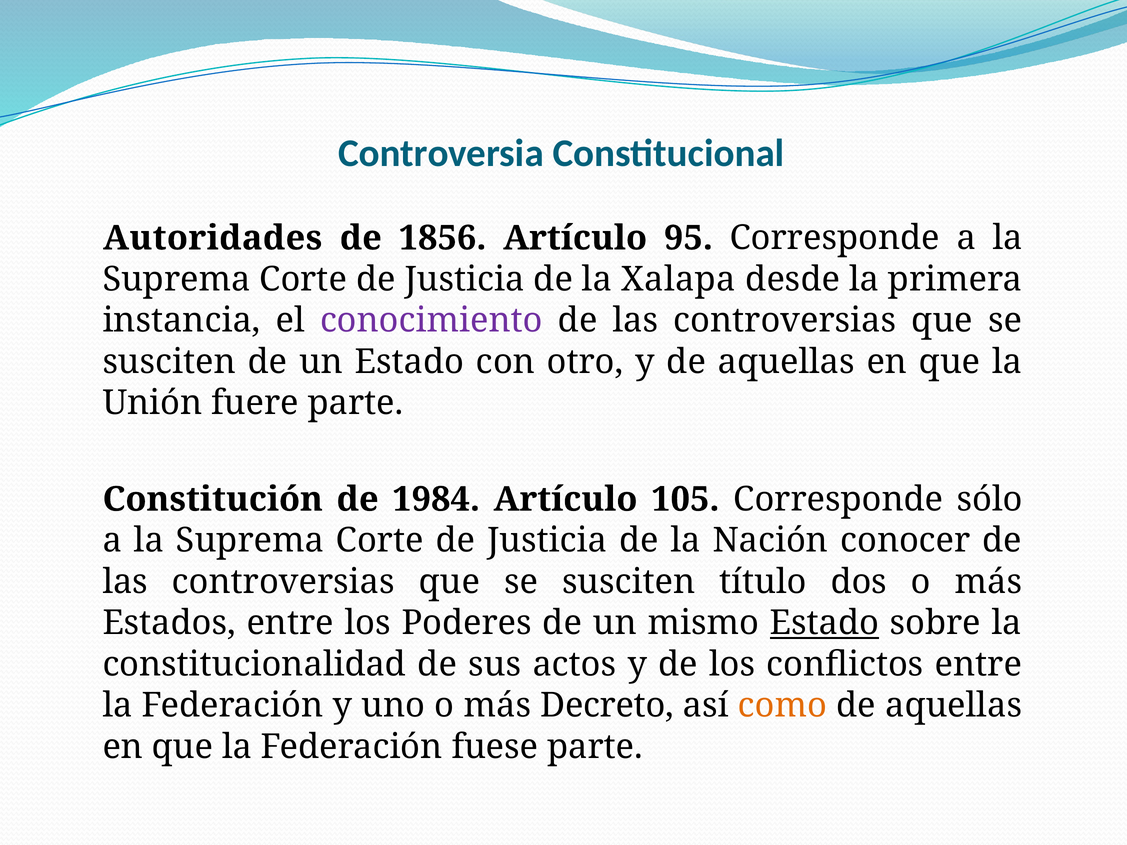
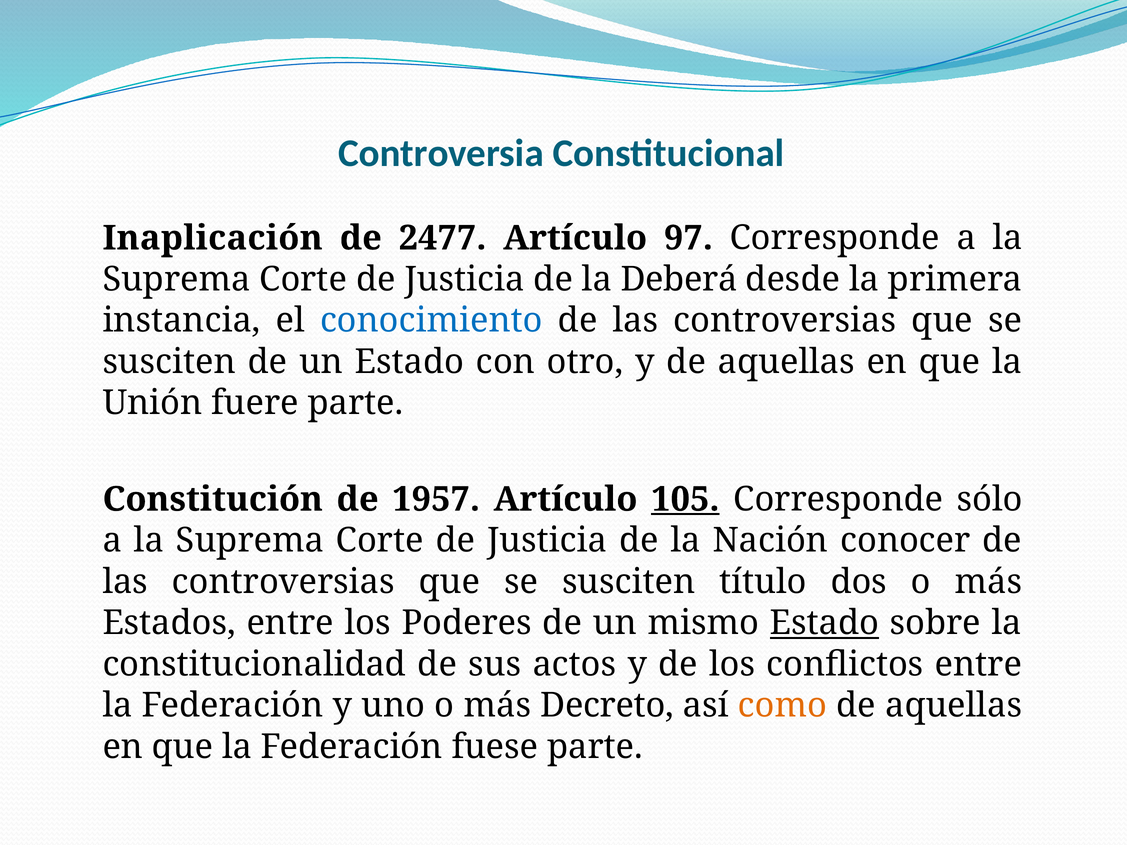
Autoridades: Autoridades -> Inaplicación
1856: 1856 -> 2477
95: 95 -> 97
Xalapa: Xalapa -> Deberá
conocimiento colour: purple -> blue
1984: 1984 -> 1957
105 underline: none -> present
